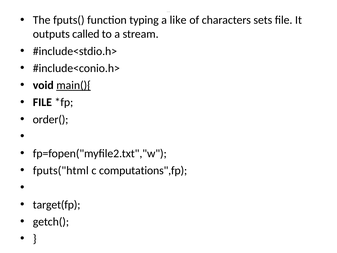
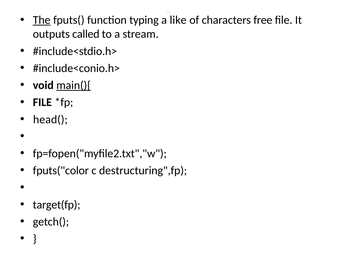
The underline: none -> present
sets: sets -> free
order(: order( -> head(
fputs("html: fputs("html -> fputs("color
computations",fp: computations",fp -> destructuring",fp
